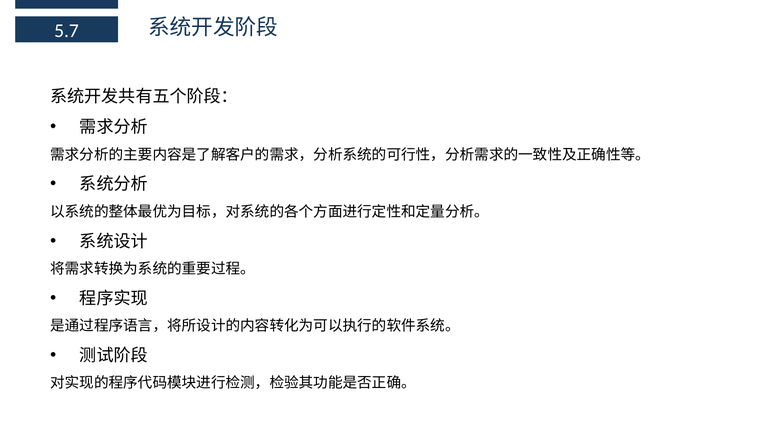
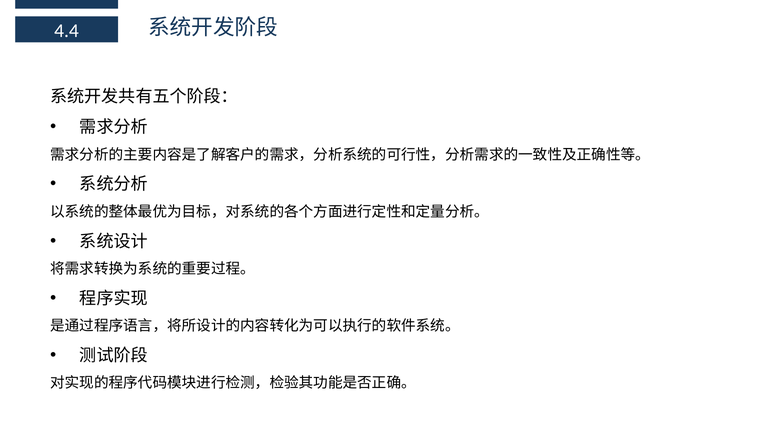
5.7: 5.7 -> 4.4
